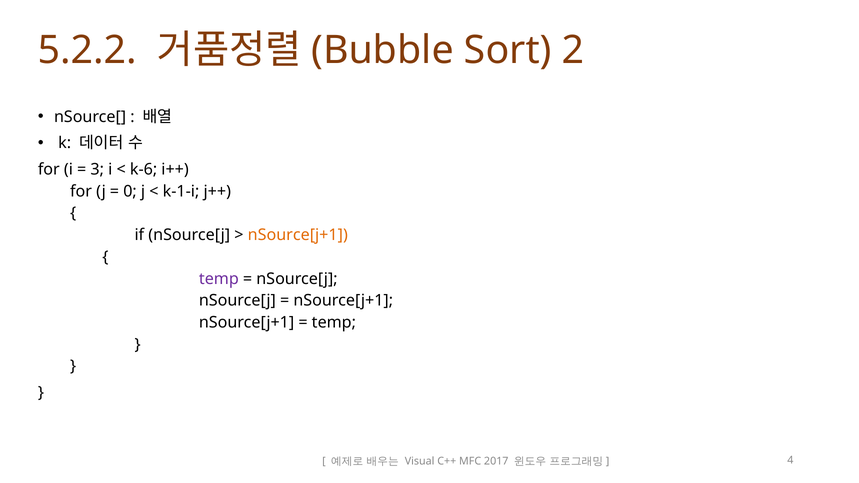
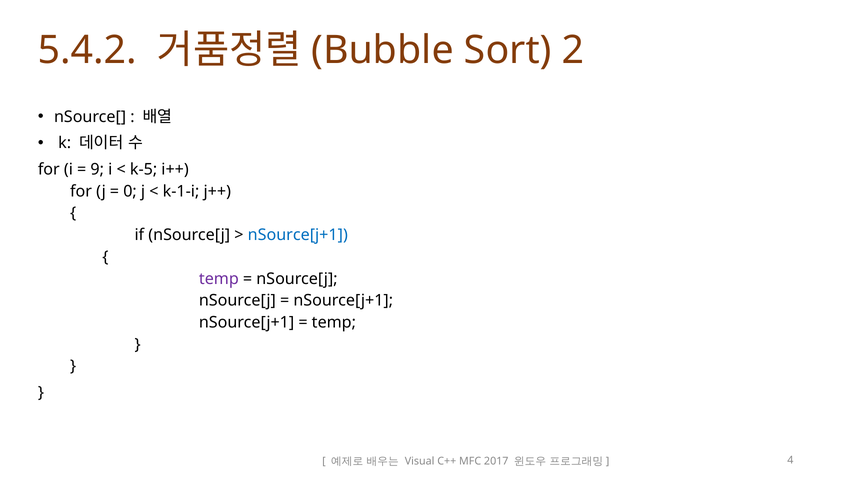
5.2.2: 5.2.2 -> 5.4.2
3: 3 -> 9
k-6: k-6 -> k-5
nSource[j+1 at (298, 235) colour: orange -> blue
